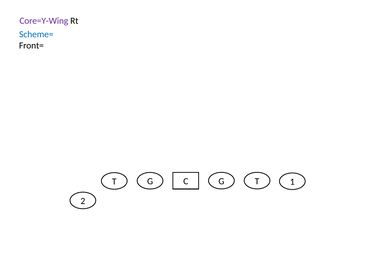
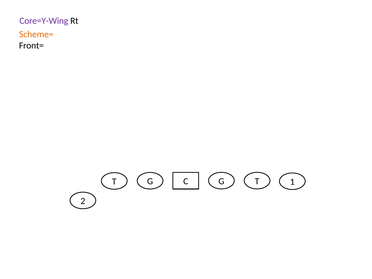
Scheme= colour: blue -> orange
